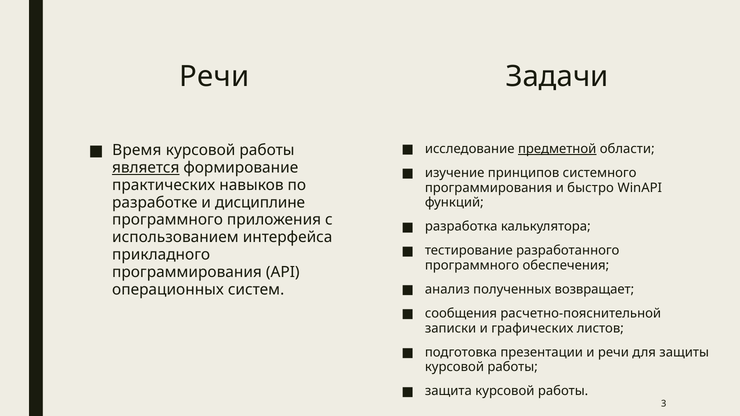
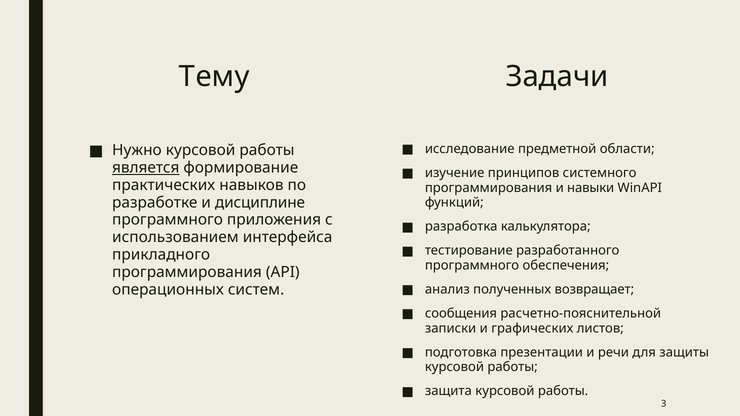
Речи at (214, 77): Речи -> Тему
предметной underline: present -> none
Время: Время -> Нужно
быстро: быстро -> навыки
